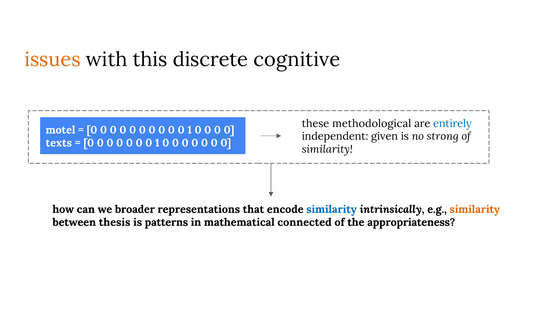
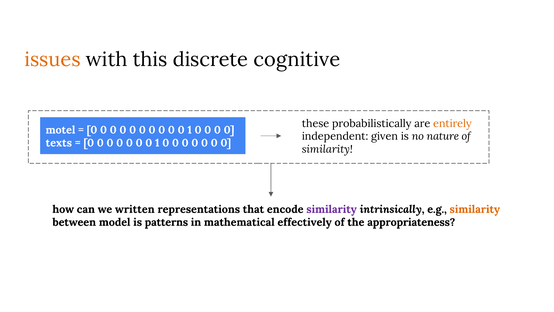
methodological: methodological -> probabilistically
entirely colour: blue -> orange
strong: strong -> nature
broader: broader -> written
similarity at (332, 209) colour: blue -> purple
thesis: thesis -> model
connected: connected -> effectively
